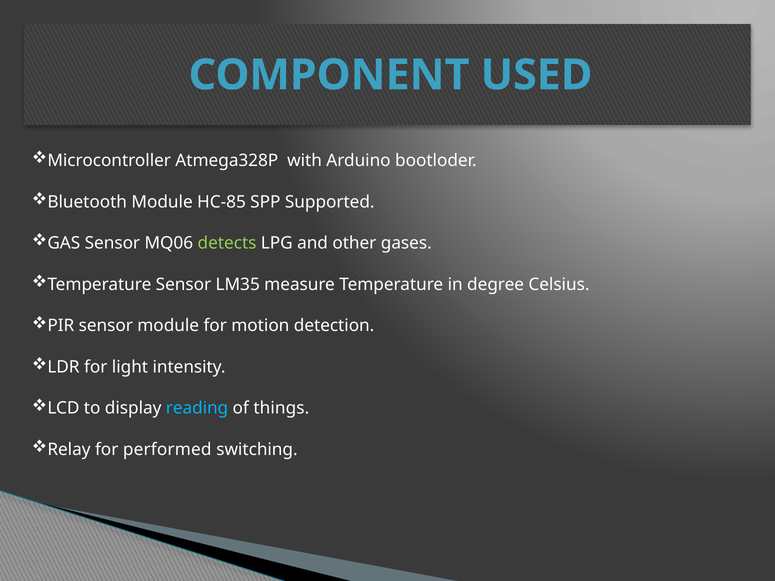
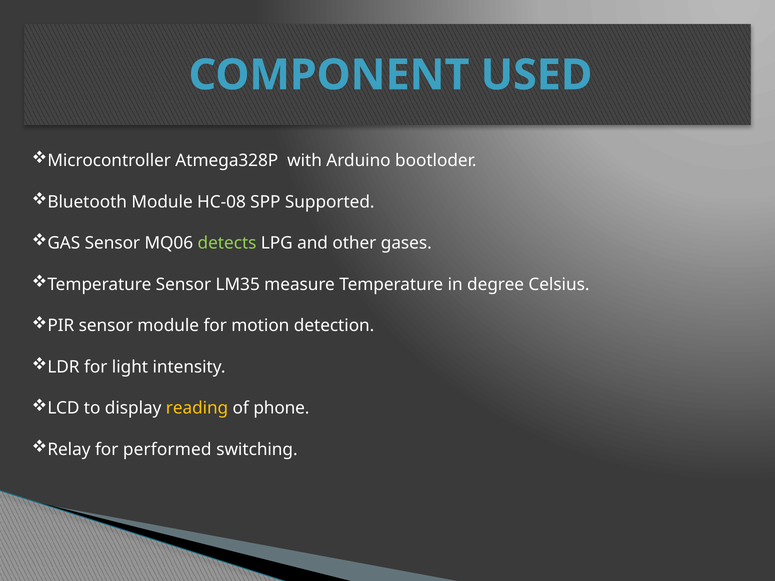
HC-85: HC-85 -> HC-08
reading colour: light blue -> yellow
things: things -> phone
